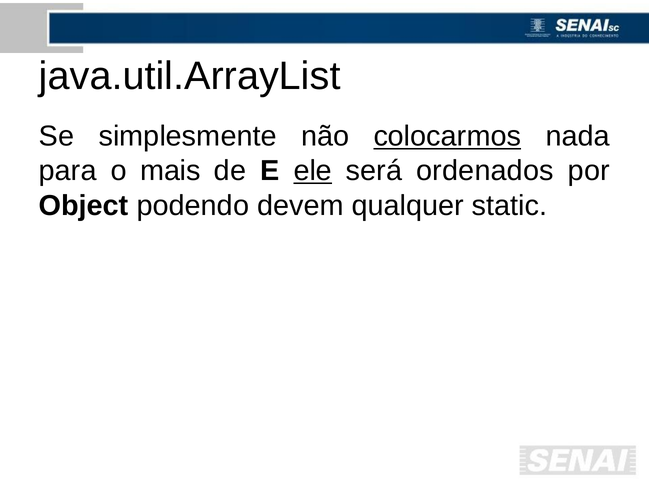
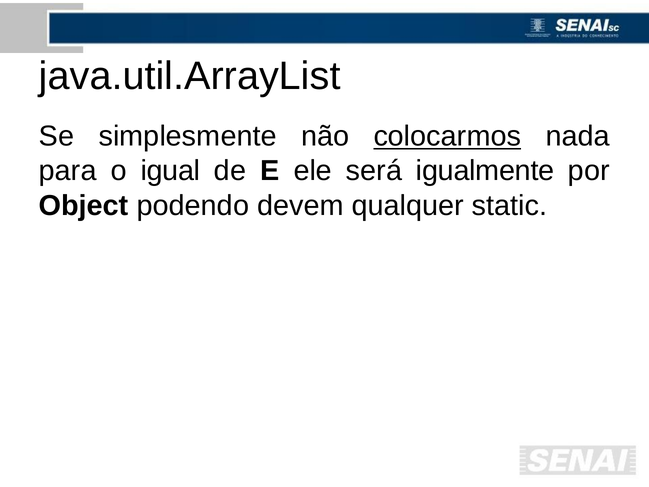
mais: mais -> igual
ele underline: present -> none
ordenados: ordenados -> igualmente
